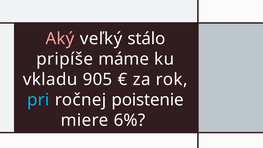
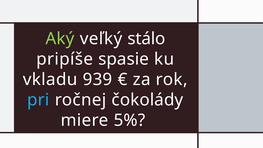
Aký colour: pink -> light green
máme: máme -> spasie
905: 905 -> 939
poistenie: poistenie -> čokolády
6%: 6% -> 5%
